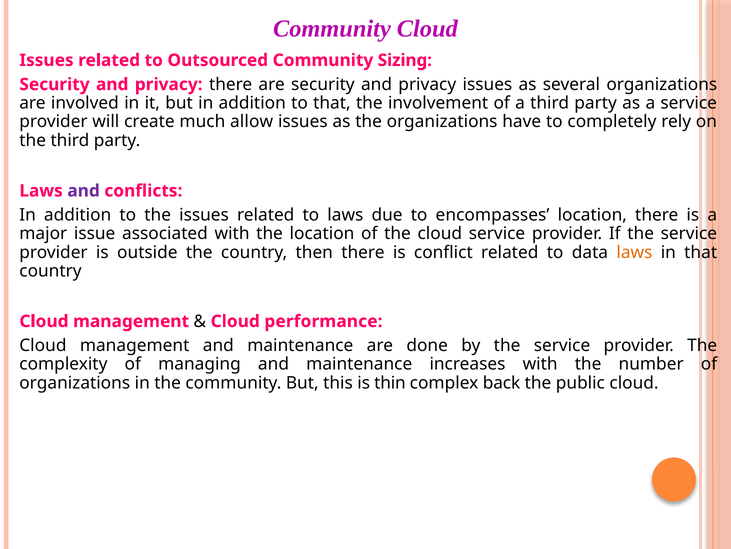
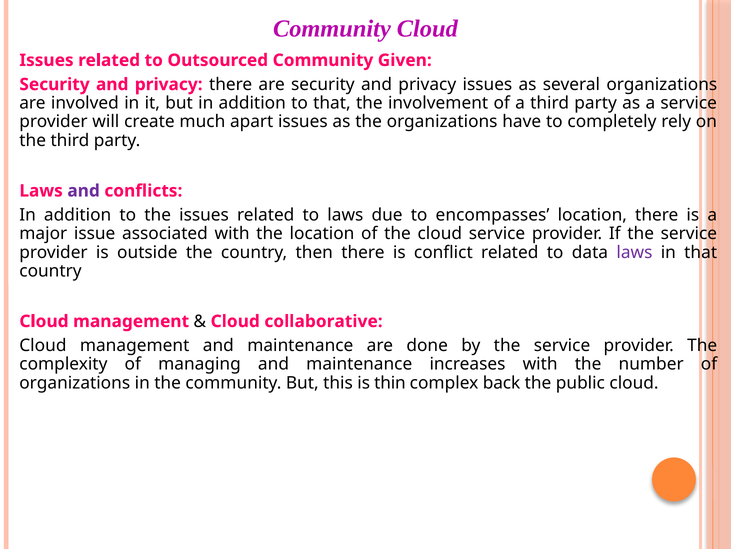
Sizing: Sizing -> Given
allow: allow -> apart
laws at (634, 252) colour: orange -> purple
performance: performance -> collaborative
